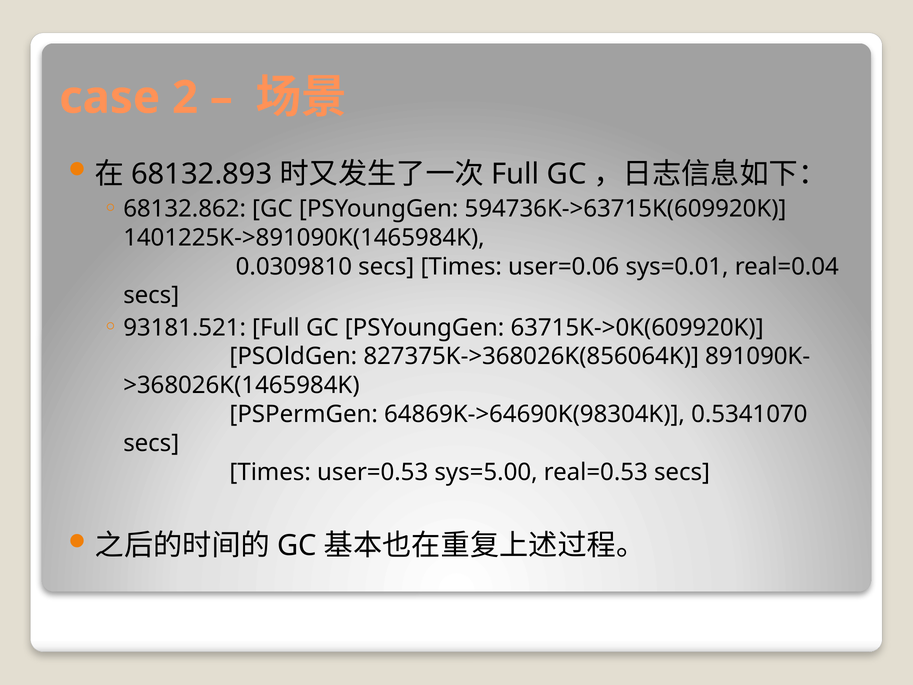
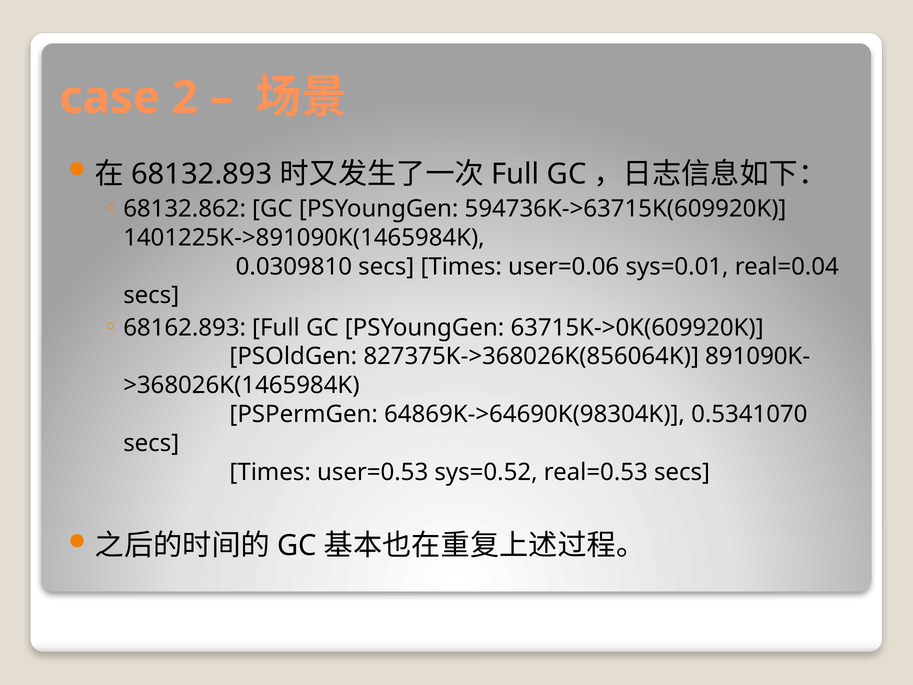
93181.521: 93181.521 -> 68162.893
sys=5.00: sys=5.00 -> sys=0.52
